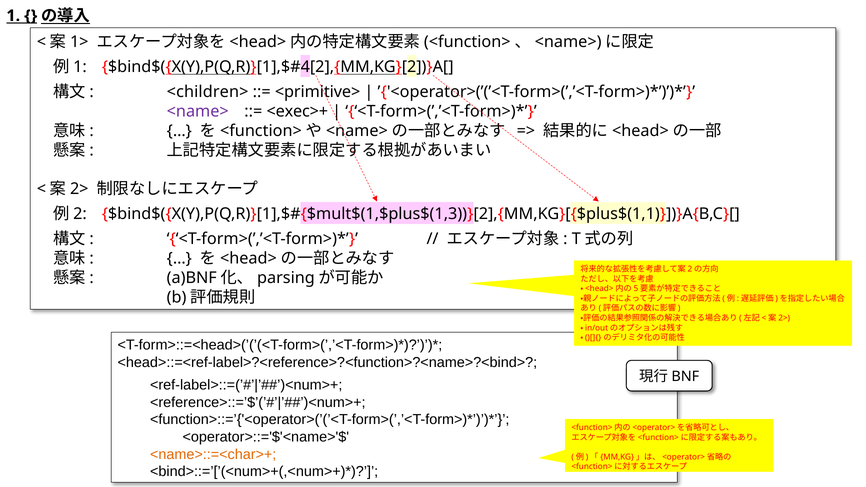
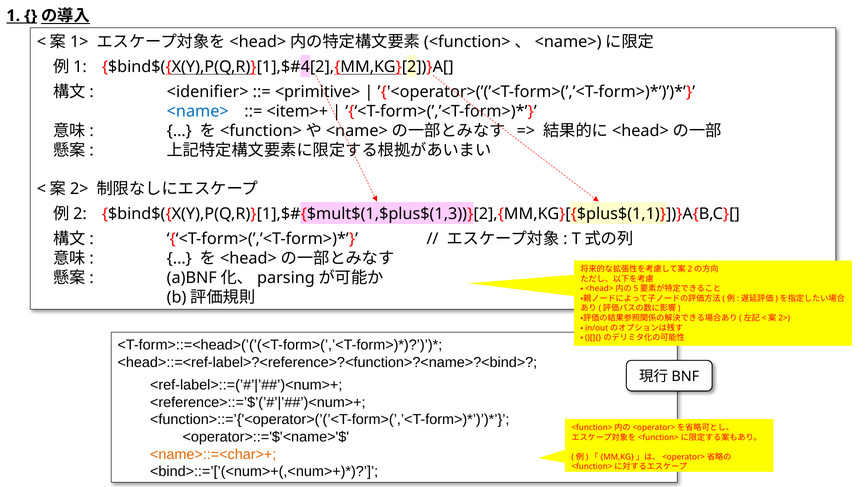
<children>: <children> -> <idenifier>
<name> colour: purple -> blue
<exec>+: <exec>+ -> <item>+
